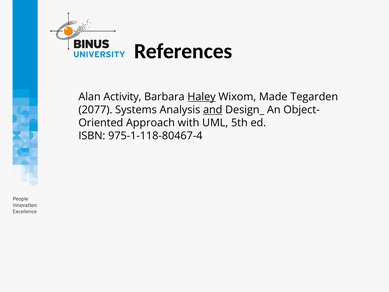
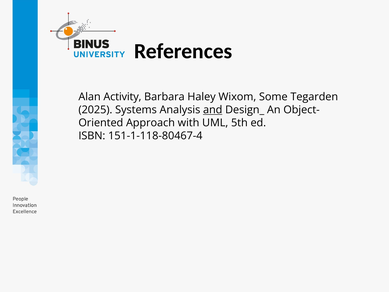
Haley underline: present -> none
Made: Made -> Some
2077: 2077 -> 2025
975-1-118-80467-4: 975-1-118-80467-4 -> 151-1-118-80467-4
